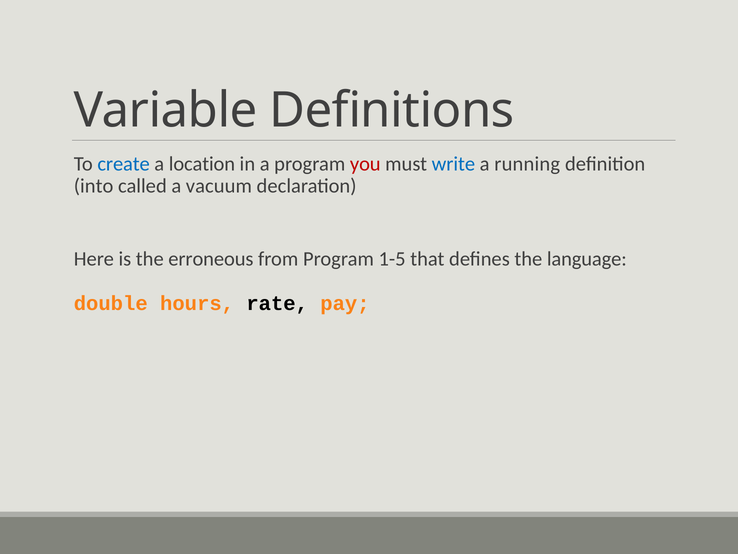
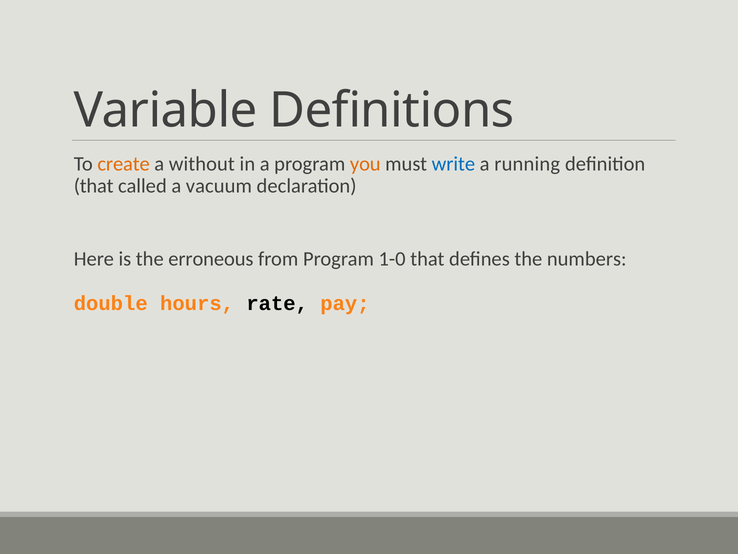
create colour: blue -> orange
location: location -> without
you colour: red -> orange
into at (94, 186): into -> that
1-5: 1-5 -> 1-0
language: language -> numbers
